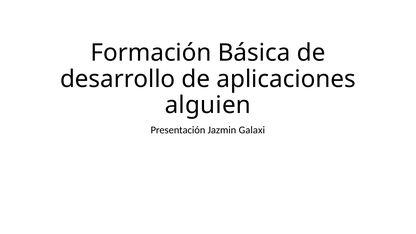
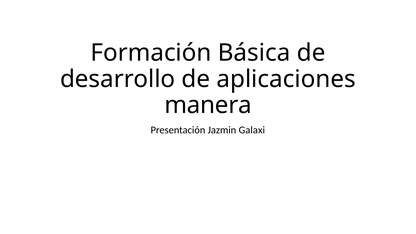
alguien: alguien -> manera
